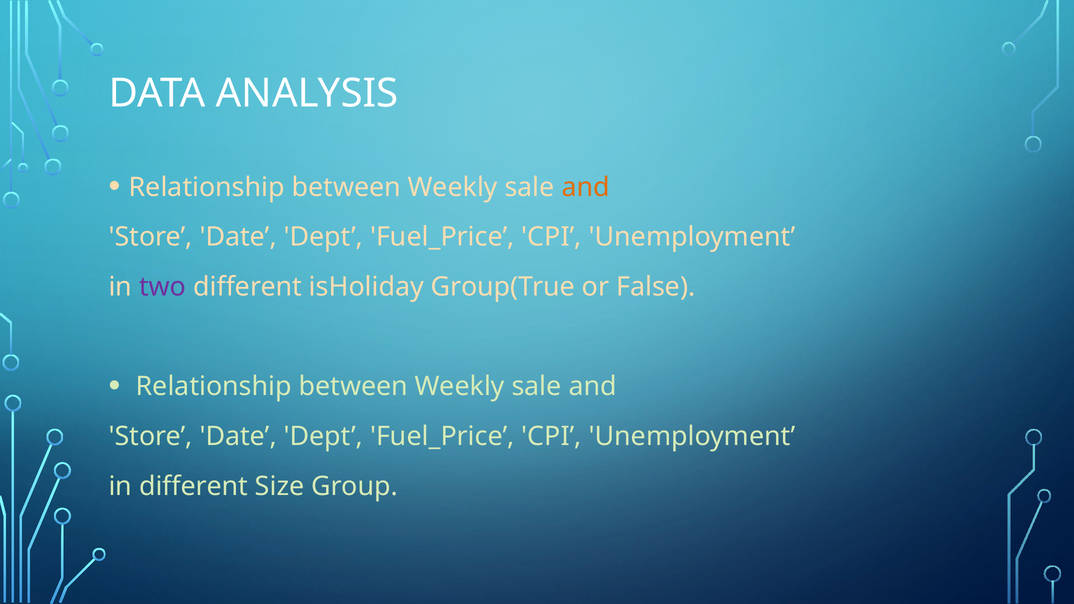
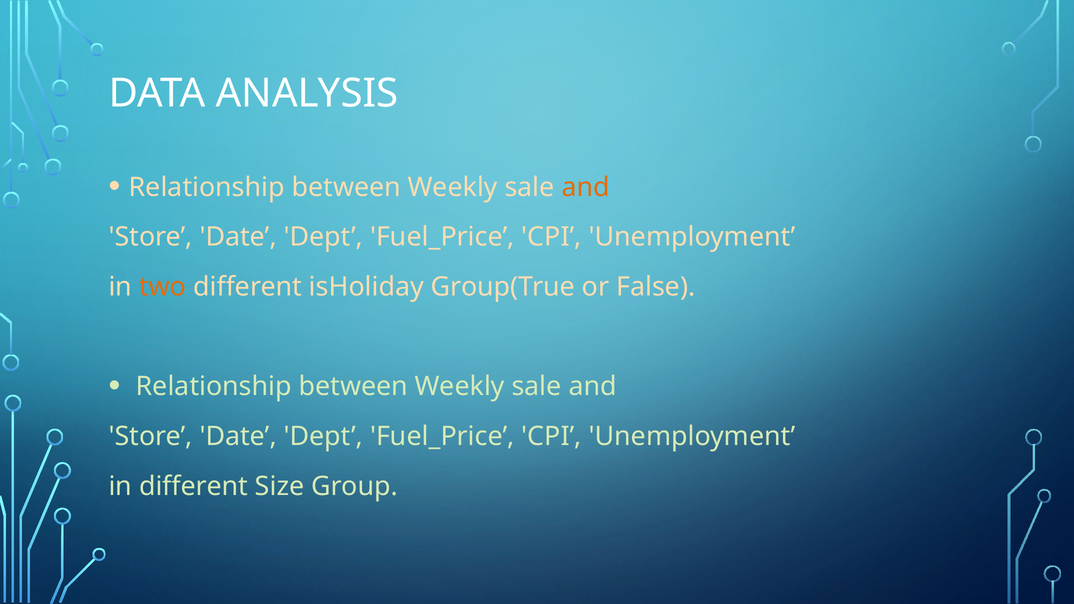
two colour: purple -> orange
